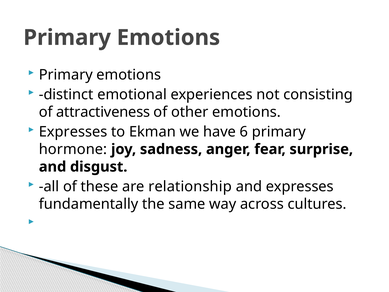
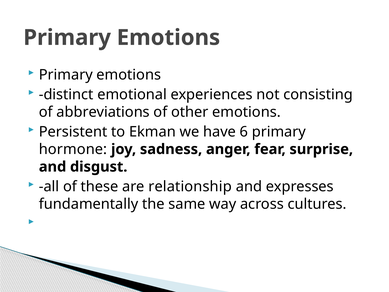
attractiveness: attractiveness -> abbreviations
Expresses at (73, 132): Expresses -> Persistent
